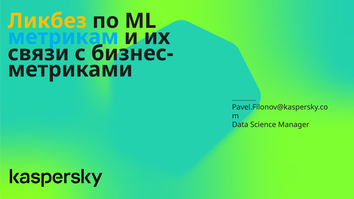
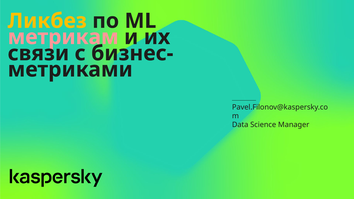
метрикам colour: light blue -> pink
